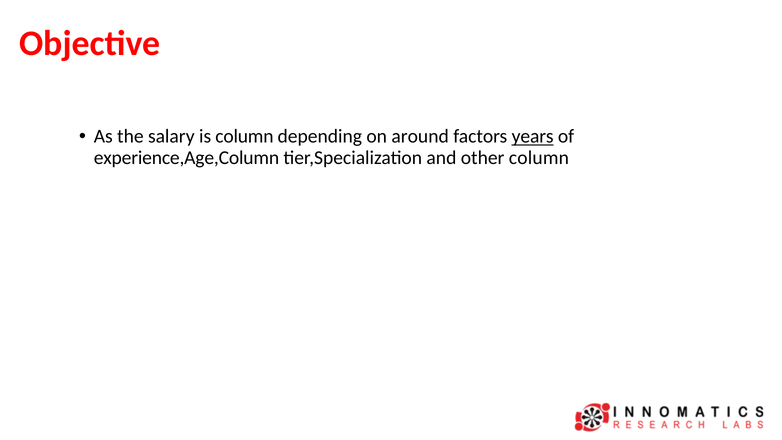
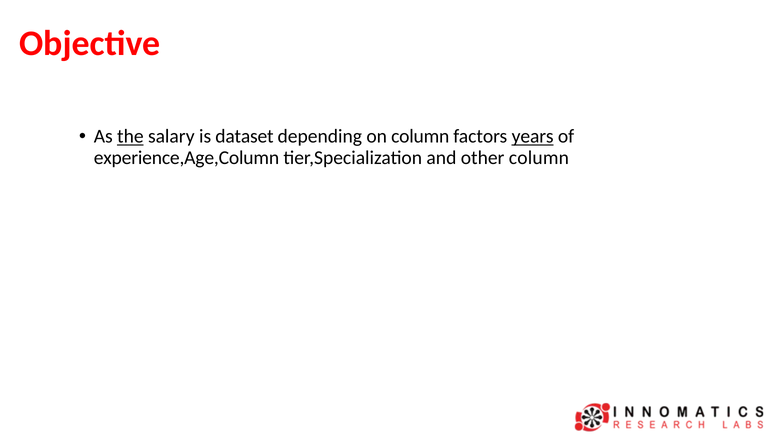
the underline: none -> present
is column: column -> dataset
on around: around -> column
